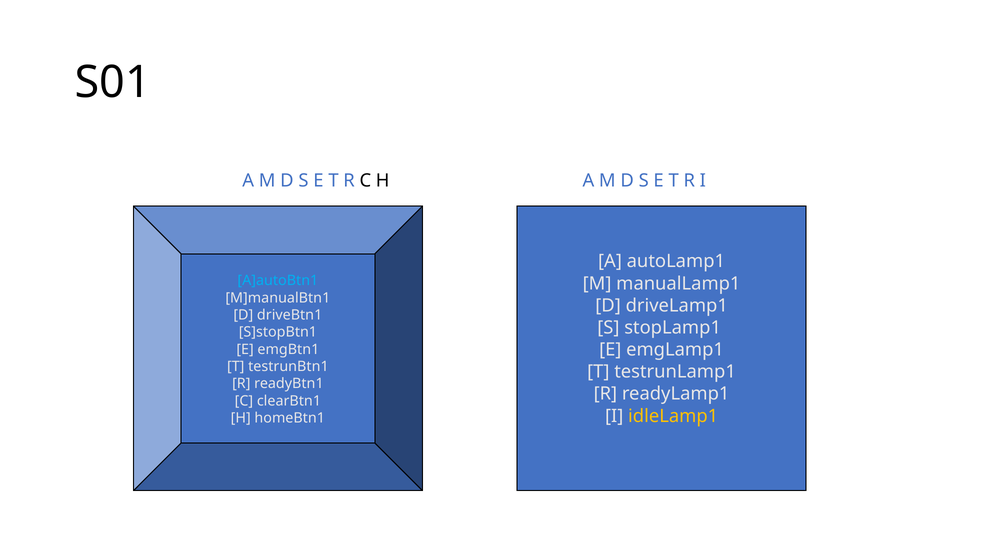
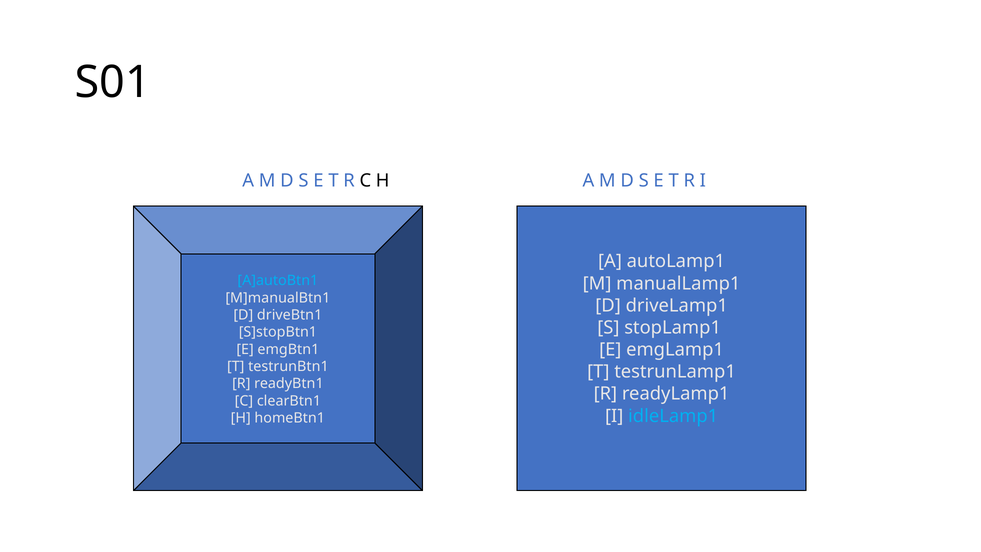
idleLamp1 colour: yellow -> light blue
